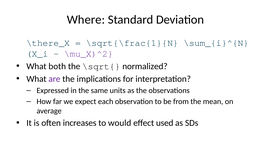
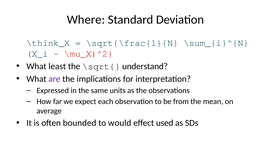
\there_X: \there_X -> \think_X
\mu_X)^2 colour: purple -> red
both: both -> least
normalized: normalized -> understand
increases: increases -> bounded
